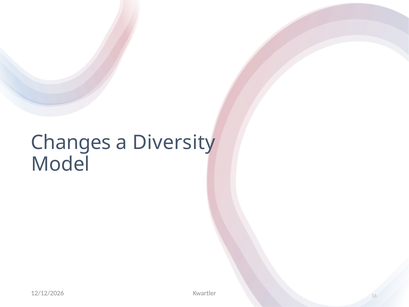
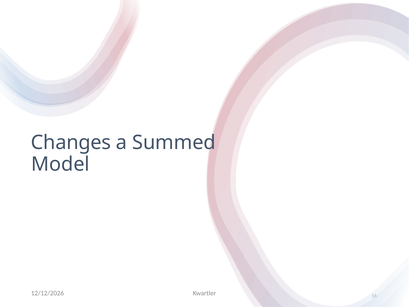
Diversity: Diversity -> Summed
